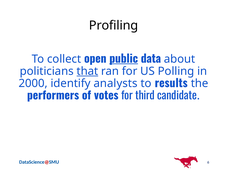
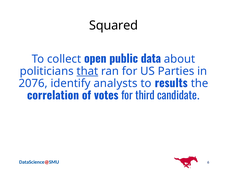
Profiling: Profiling -> Squared
public underline: present -> none
Polling: Polling -> Parties
2000: 2000 -> 2076
performers: performers -> correlation
